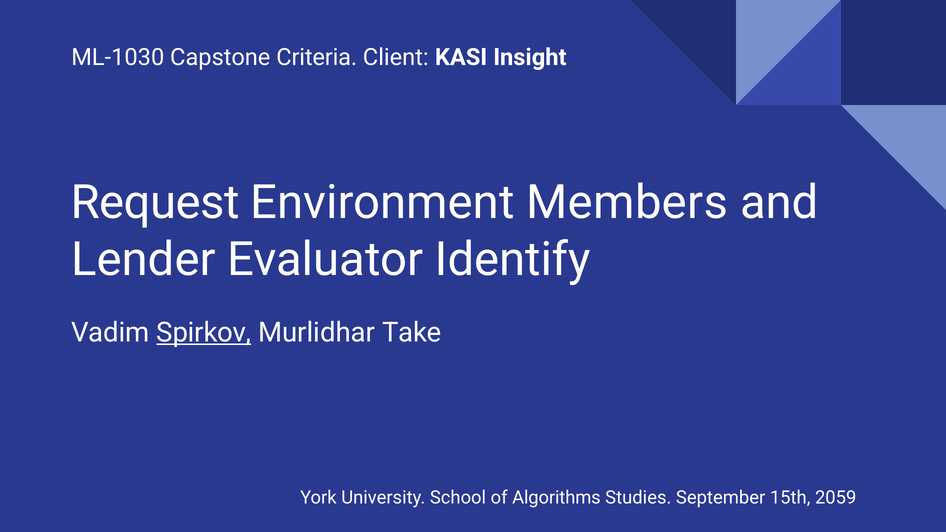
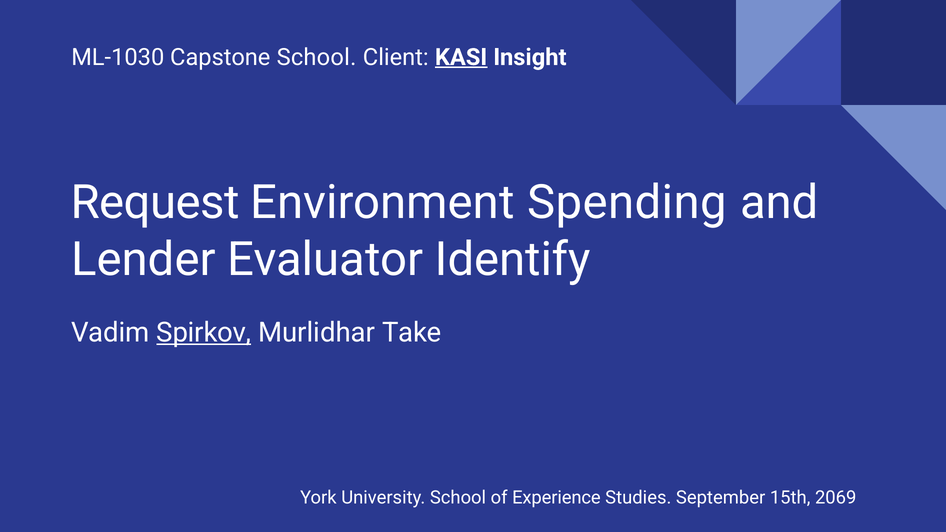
Capstone Criteria: Criteria -> School
KASI underline: none -> present
Members: Members -> Spending
Algorithms: Algorithms -> Experience
2059: 2059 -> 2069
